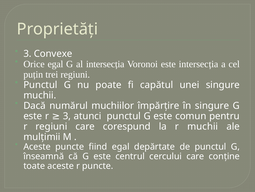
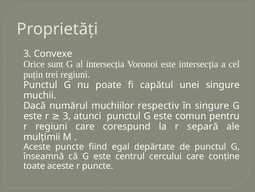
Orice egal: egal -> sunt
împărțire: împărțire -> respectiv
r muchii: muchii -> separă
